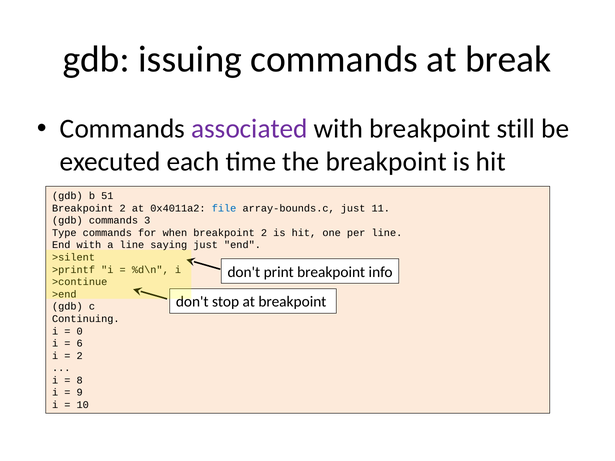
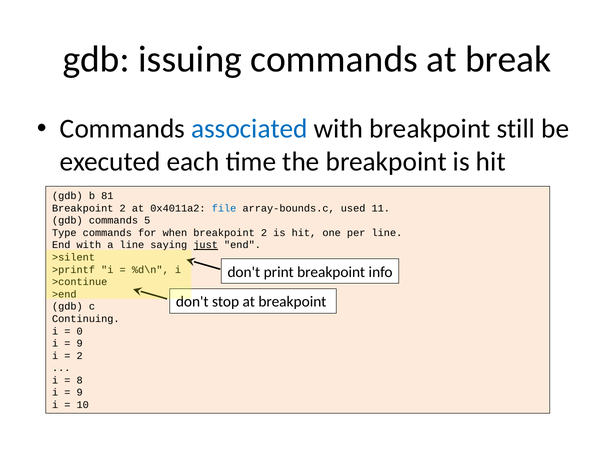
associated colour: purple -> blue
51: 51 -> 81
array-bounds.c just: just -> used
3: 3 -> 5
just at (206, 245) underline: none -> present
6 at (80, 344): 6 -> 9
